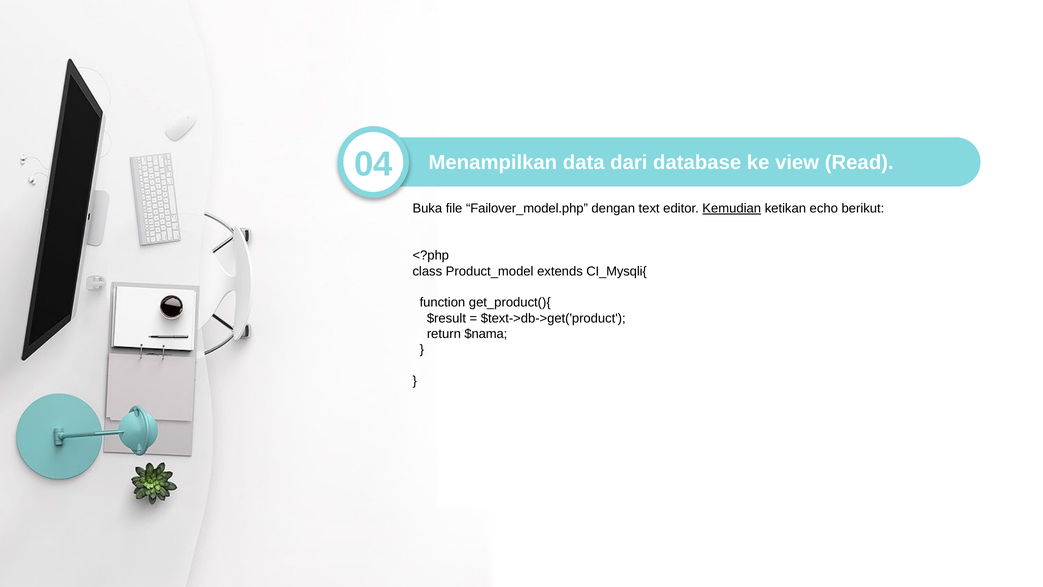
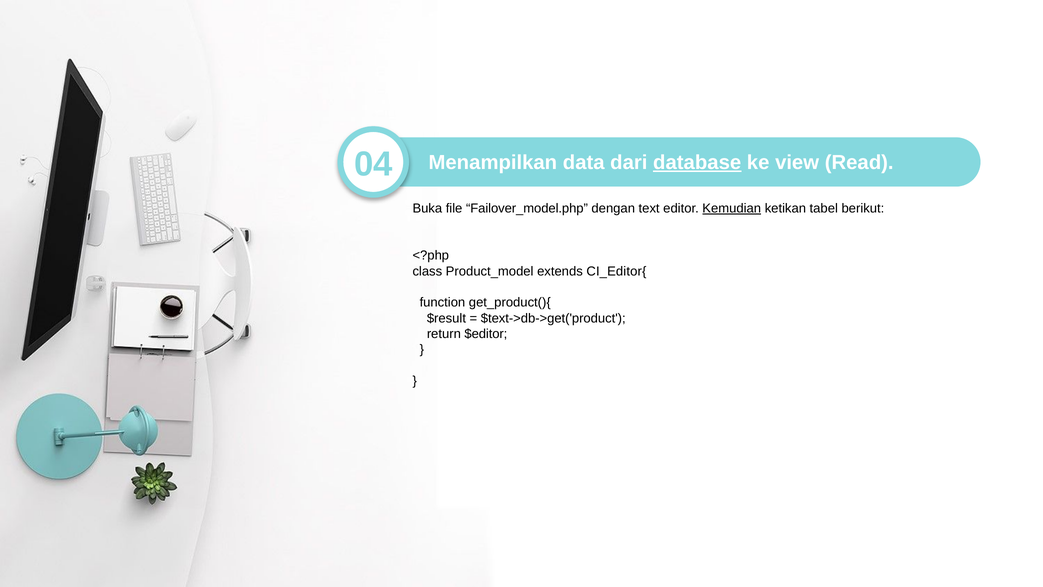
database underline: none -> present
echo: echo -> tabel
CI_Mysqli{: CI_Mysqli{ -> CI_Editor{
$nama: $nama -> $editor
